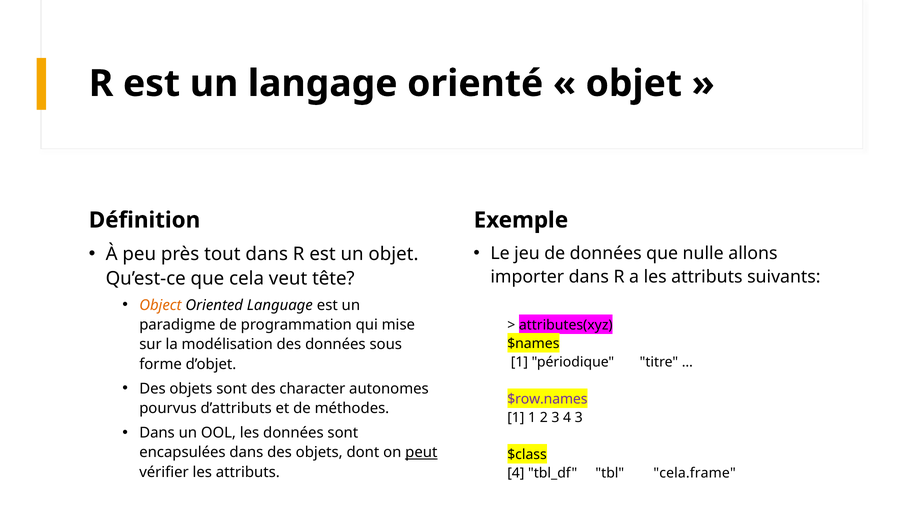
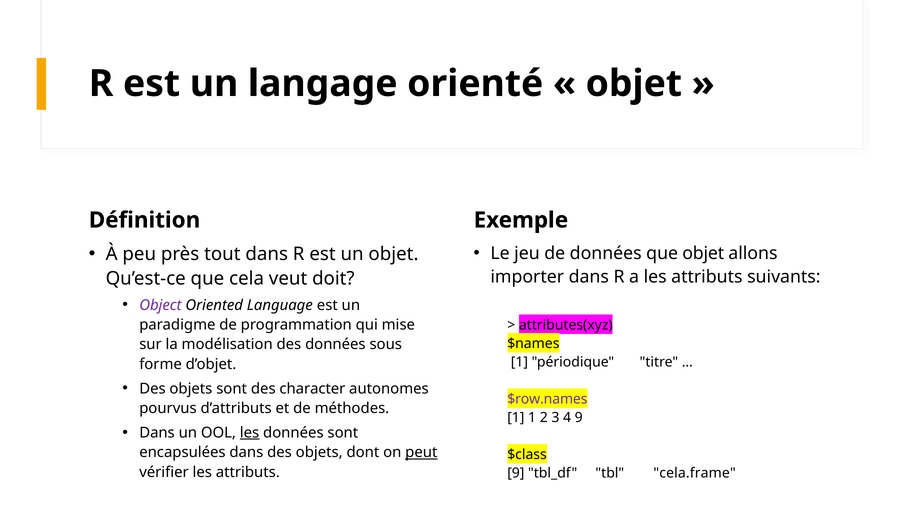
que nulle: nulle -> objet
tête: tête -> doit
Object colour: orange -> purple
4 3: 3 -> 9
les at (250, 432) underline: none -> present
4 at (516, 473): 4 -> 9
